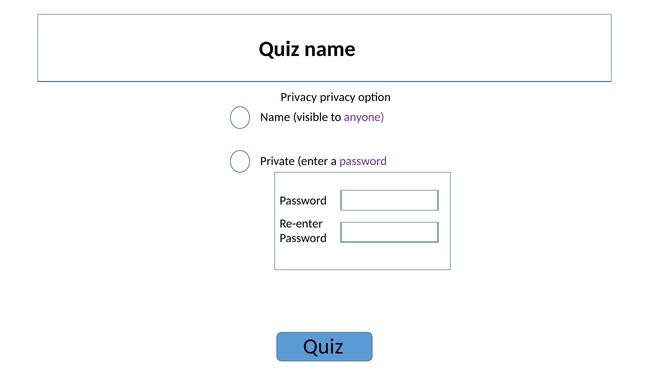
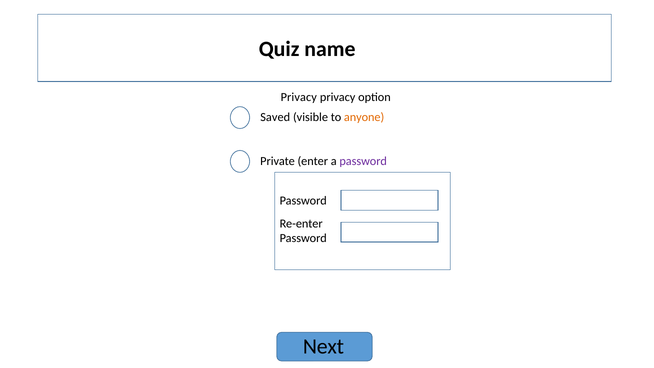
Name at (275, 117): Name -> Saved
anyone colour: purple -> orange
Quiz at (323, 347): Quiz -> Next
